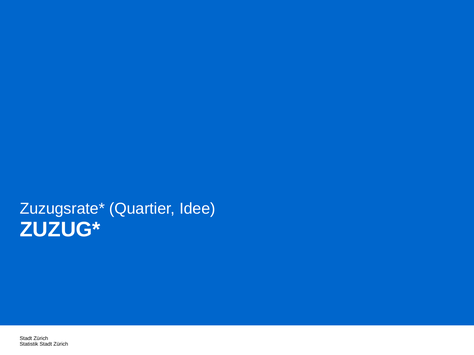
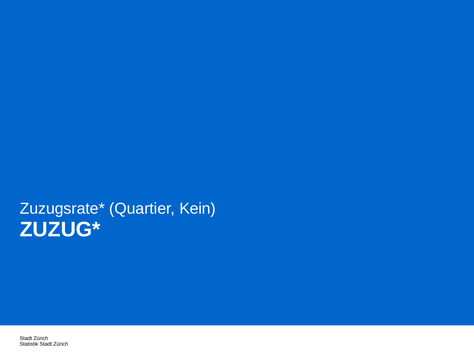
Idee: Idee -> Kein
